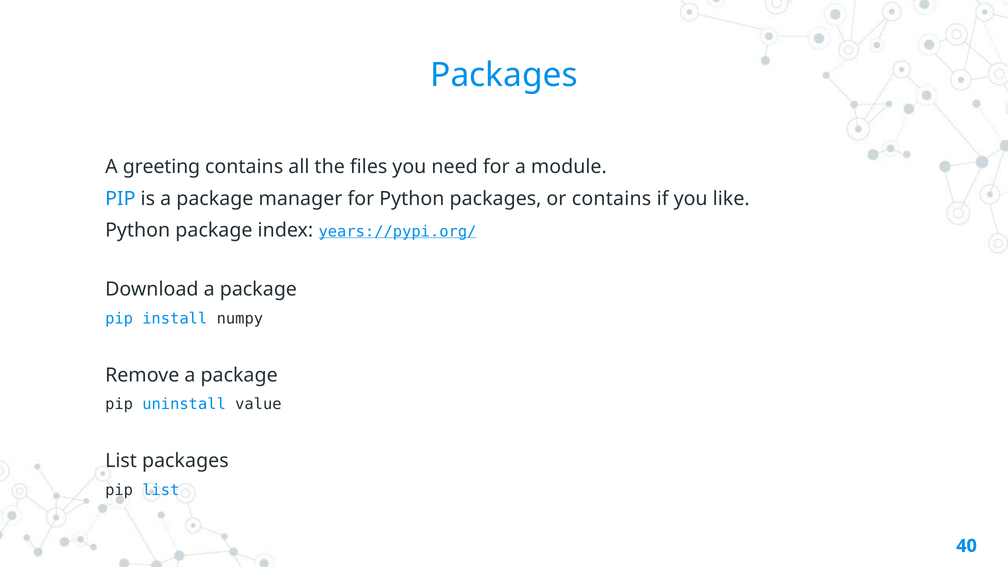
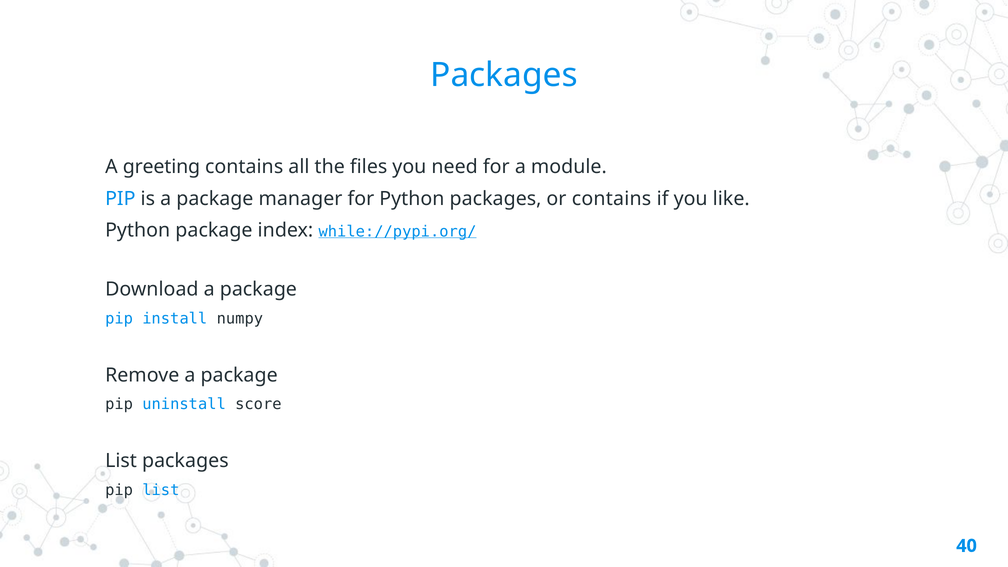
years://pypi.org/: years://pypi.org/ -> while://pypi.org/
value: value -> score
